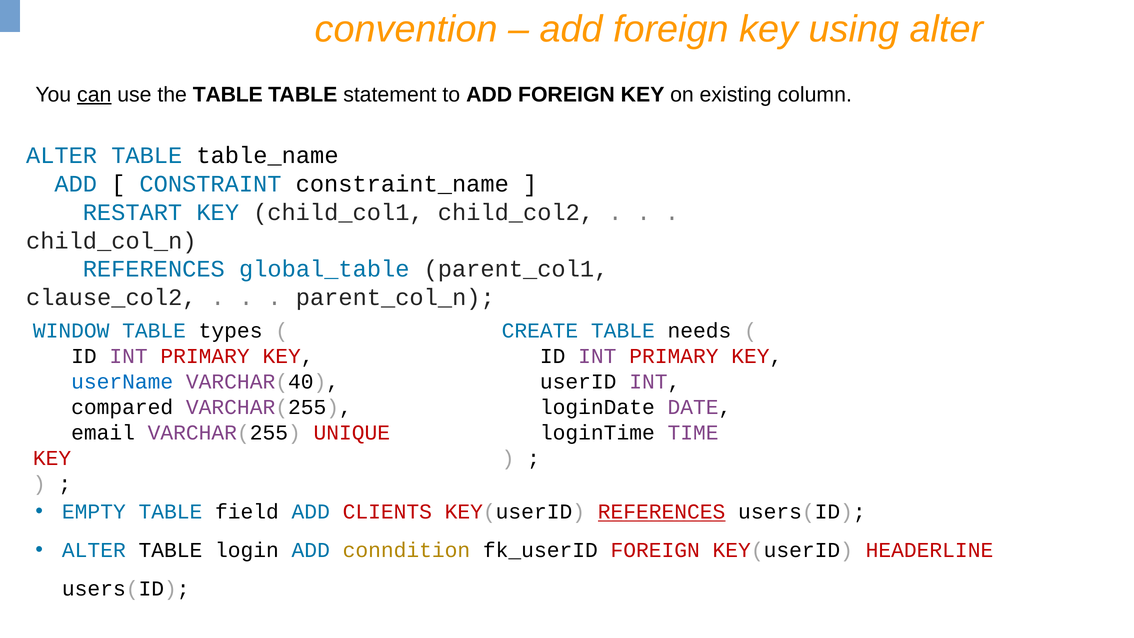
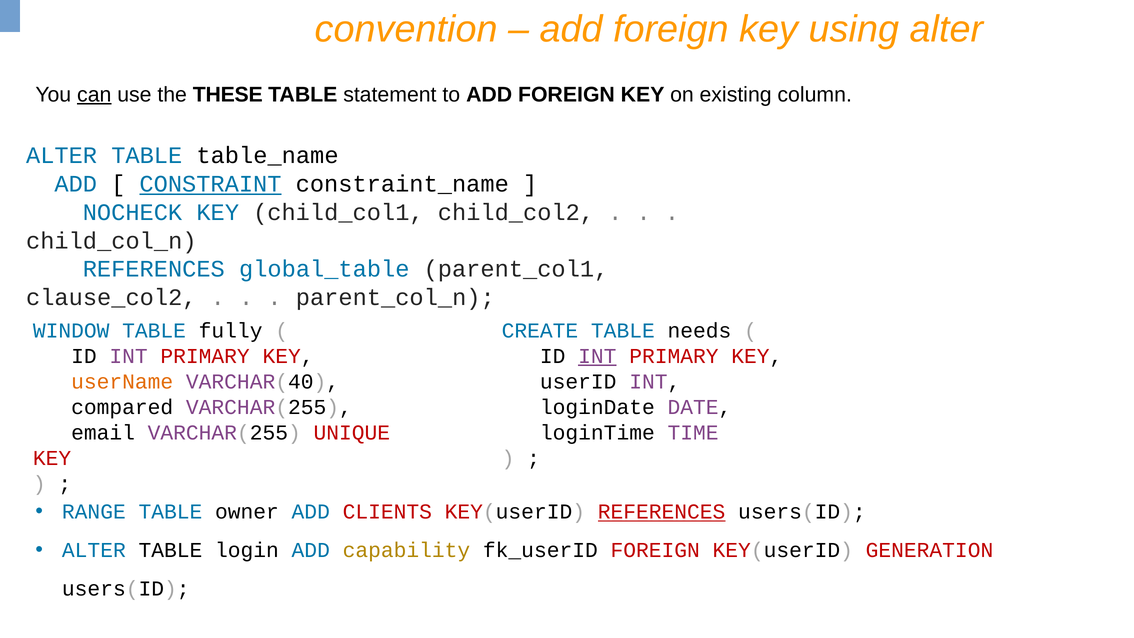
the TABLE: TABLE -> THESE
CONSTRAINT underline: none -> present
RESTART: RESTART -> NOCHECK
types: types -> fully
INT at (597, 356) underline: none -> present
userName colour: blue -> orange
EMPTY: EMPTY -> RANGE
field: field -> owner
conndition: conndition -> capability
HEADERLINE: HEADERLINE -> GENERATION
